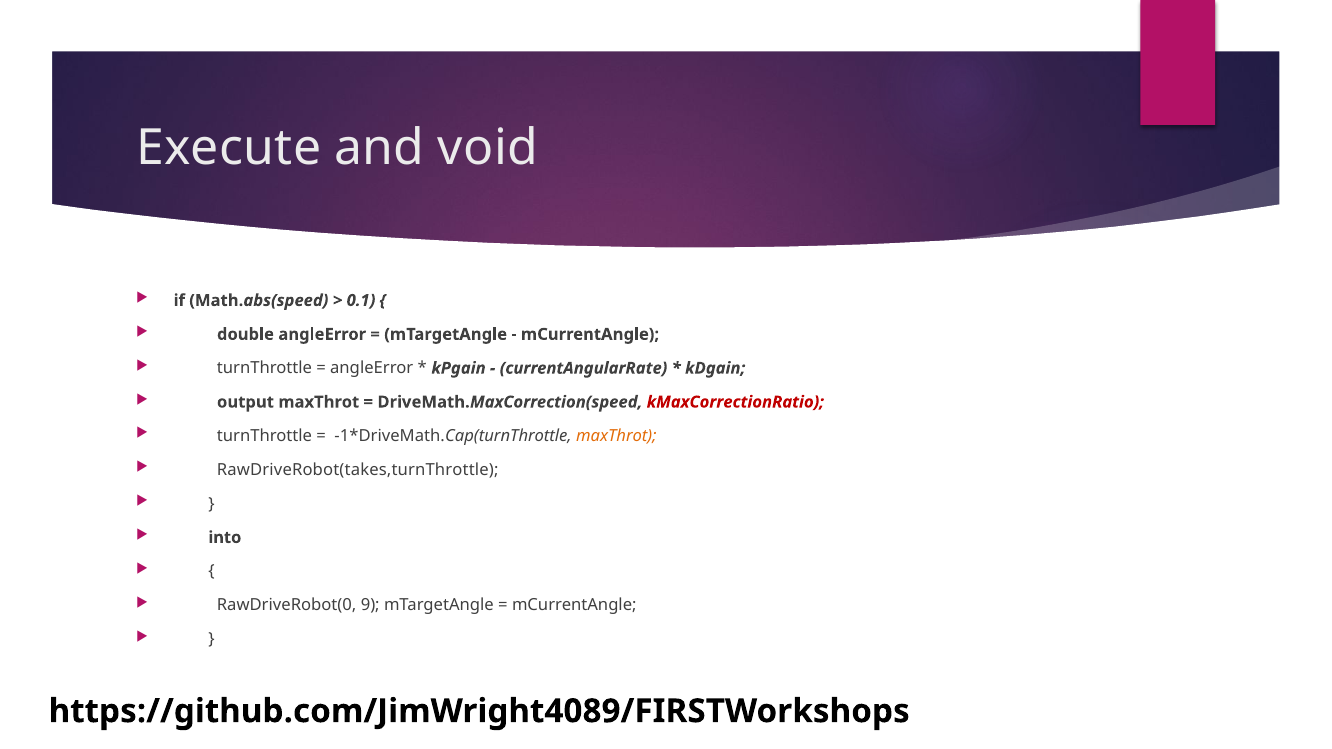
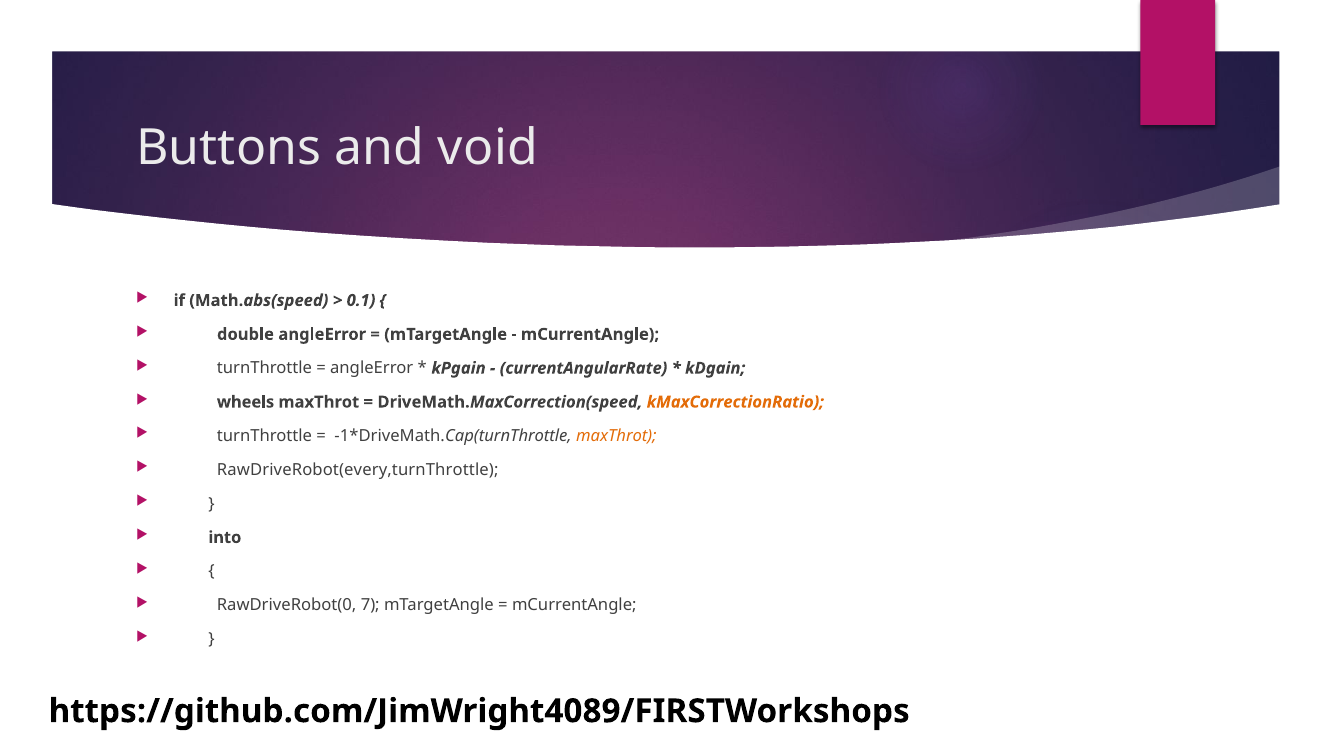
Execute: Execute -> Buttons
output: output -> wheels
kMaxCorrectionRatio colour: red -> orange
RawDriveRobot(takes,turnThrottle: RawDriveRobot(takes,turnThrottle -> RawDriveRobot(every,turnThrottle
9: 9 -> 7
